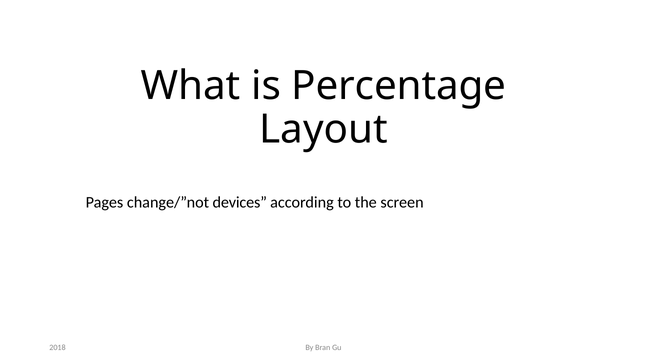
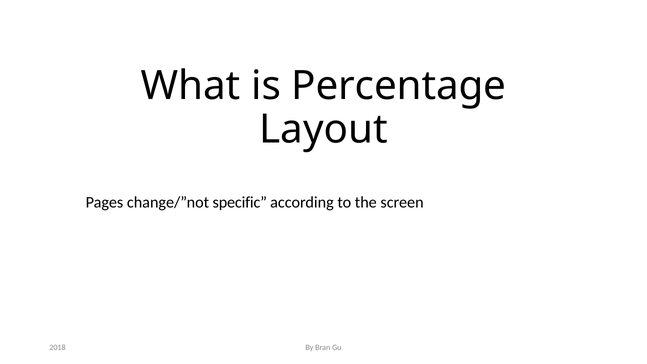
devices: devices -> specific
